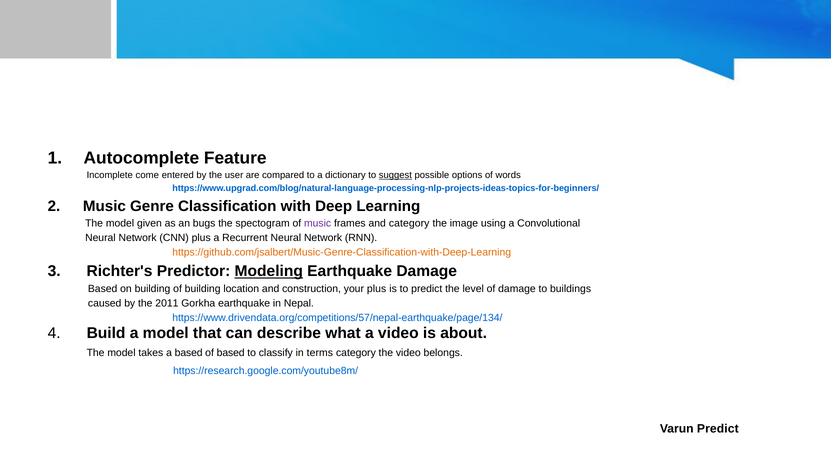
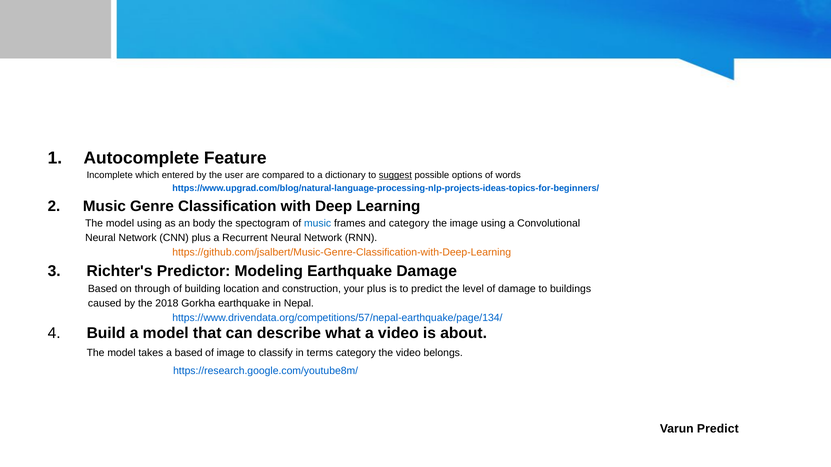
come: come -> which
model given: given -> using
bugs: bugs -> body
music at (318, 223) colour: purple -> blue
Modeling underline: present -> none
on building: building -> through
2011: 2011 -> 2018
of based: based -> image
